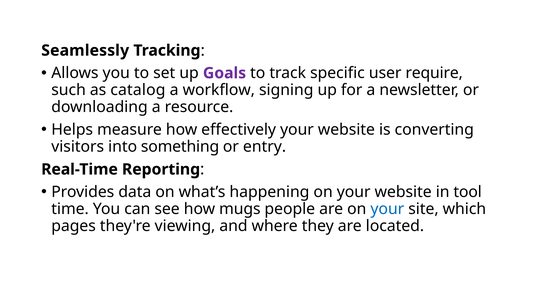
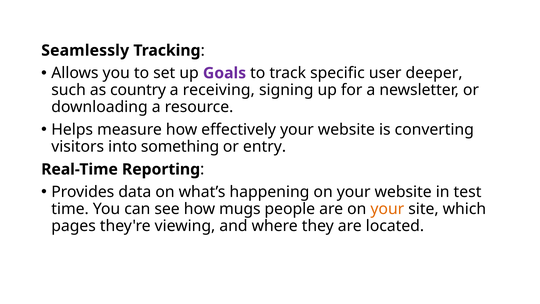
require: require -> deeper
catalog: catalog -> country
workflow: workflow -> receiving
tool: tool -> test
your at (387, 209) colour: blue -> orange
